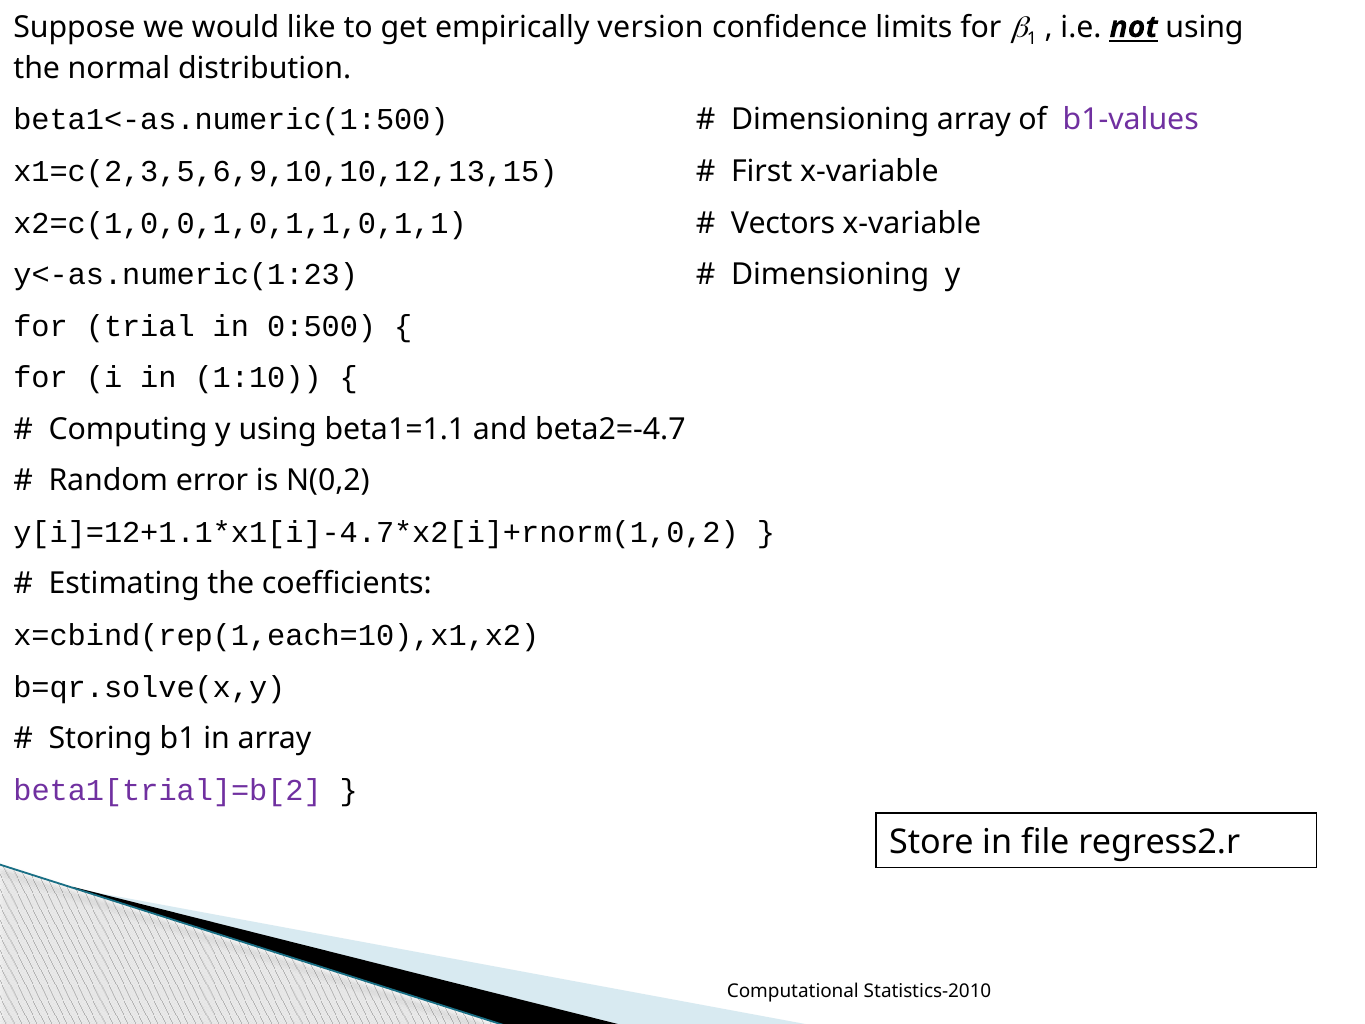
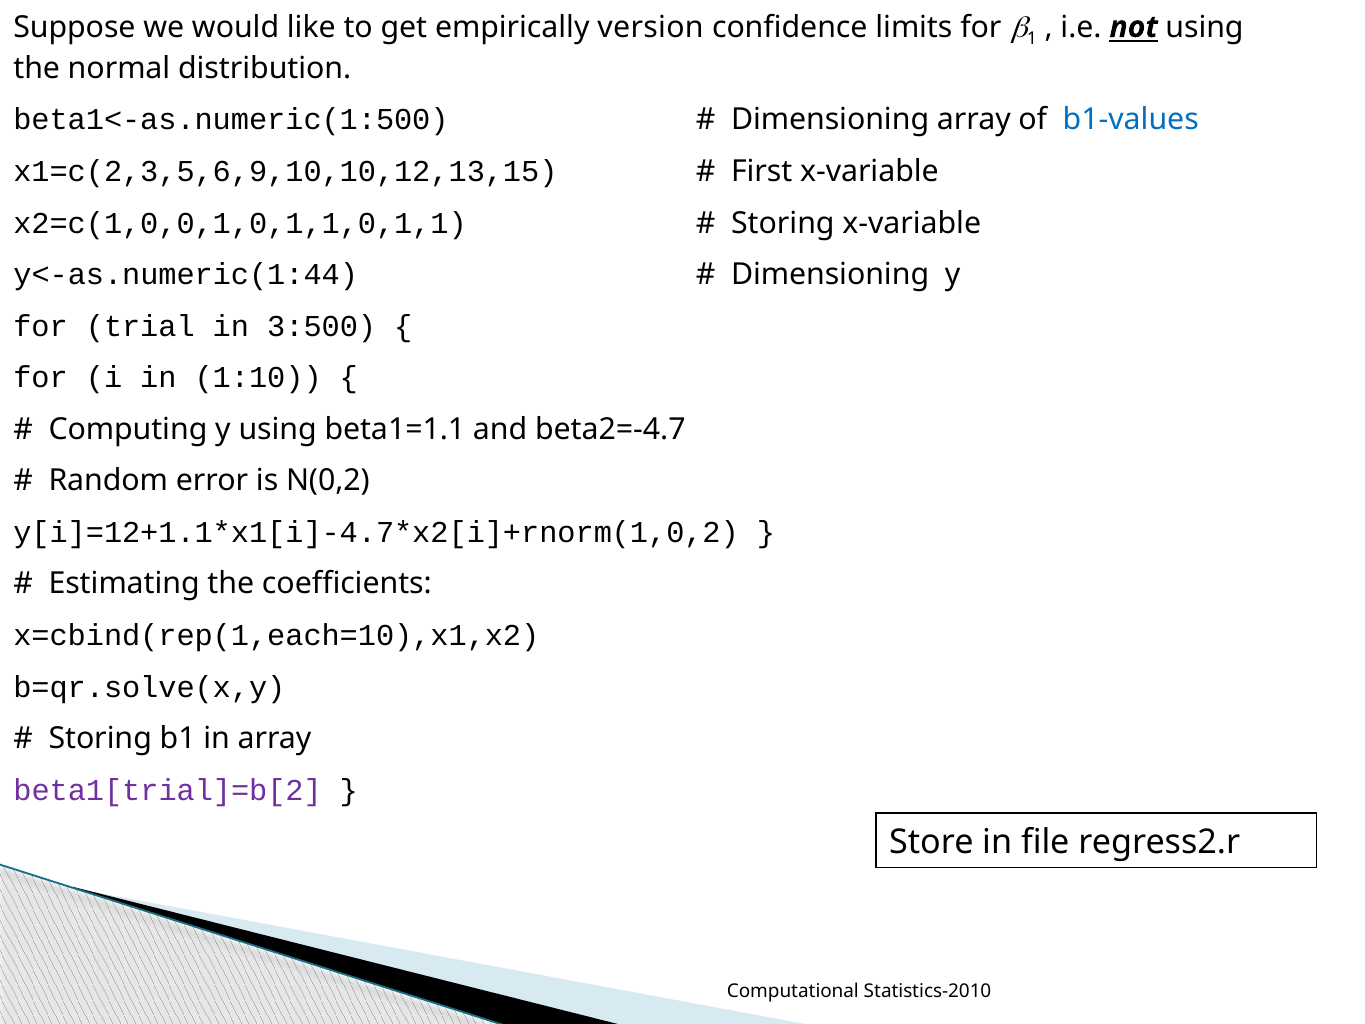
b1-values colour: purple -> blue
Vectors at (783, 223): Vectors -> Storing
y<-as.numeric(1:23: y<-as.numeric(1:23 -> y<-as.numeric(1:44
0:500: 0:500 -> 3:500
